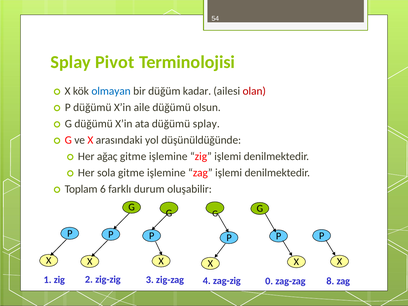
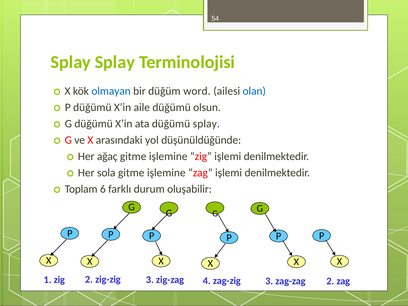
Splay Pivot: Pivot -> Splay
kadar: kadar -> word
olan colour: red -> blue
zag-zig 0: 0 -> 3
zag-zag 8: 8 -> 2
